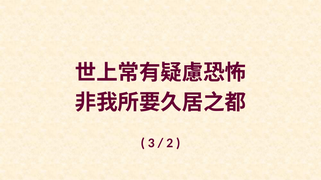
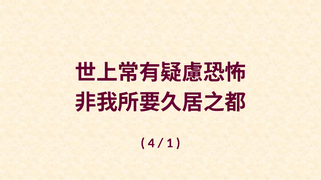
3: 3 -> 4
2: 2 -> 1
